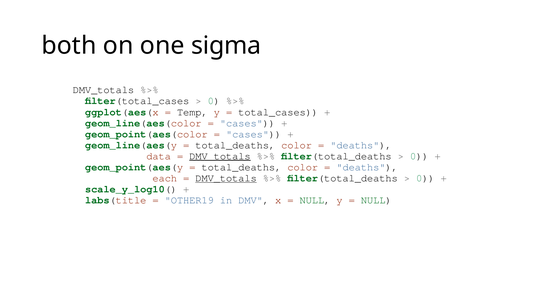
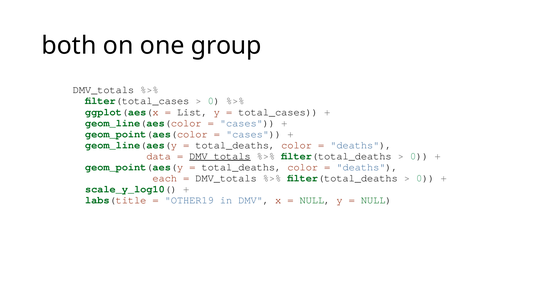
sigma: sigma -> group
Temp: Temp -> List
DMV_totals at (226, 178) underline: present -> none
